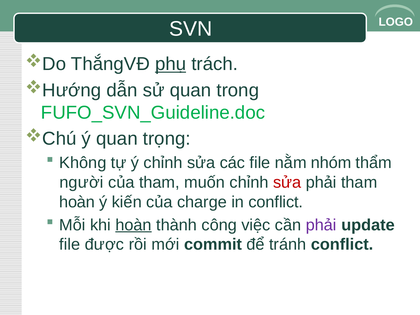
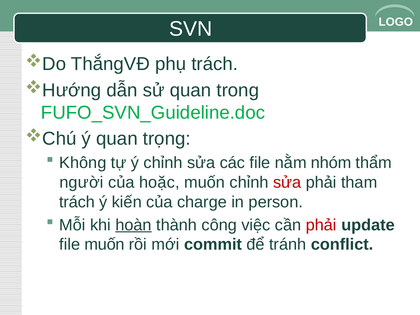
phụ underline: present -> none
của tham: tham -> hoặc
hoàn at (77, 202): hoàn -> trách
in conflict: conflict -> person
phải at (321, 225) colour: purple -> red
file được: được -> muốn
